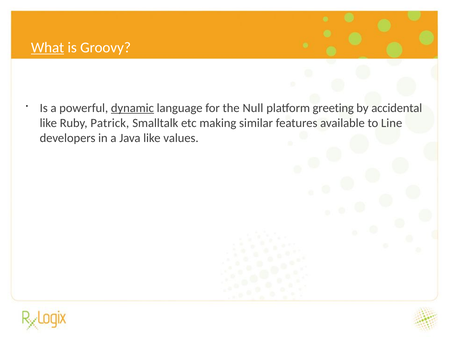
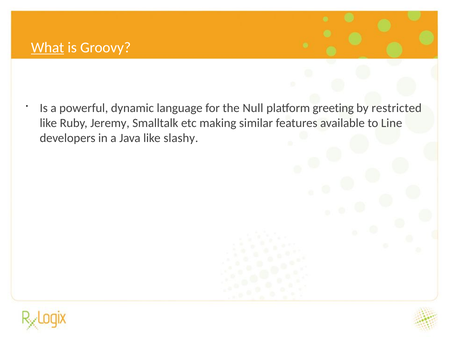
dynamic underline: present -> none
accidental: accidental -> restricted
Patrick: Patrick -> Jeremy
values: values -> slashy
